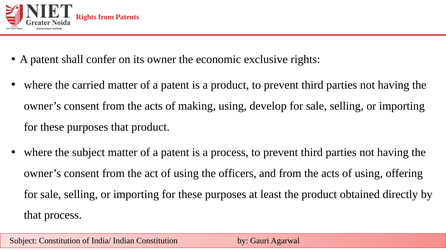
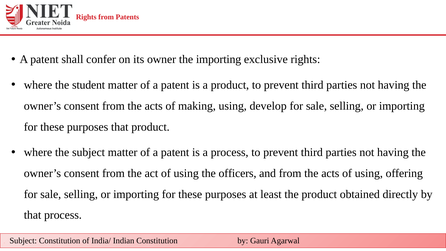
the economic: economic -> importing
carried: carried -> student
